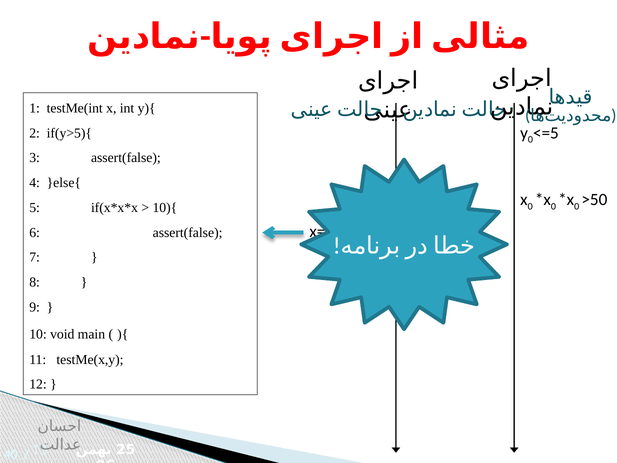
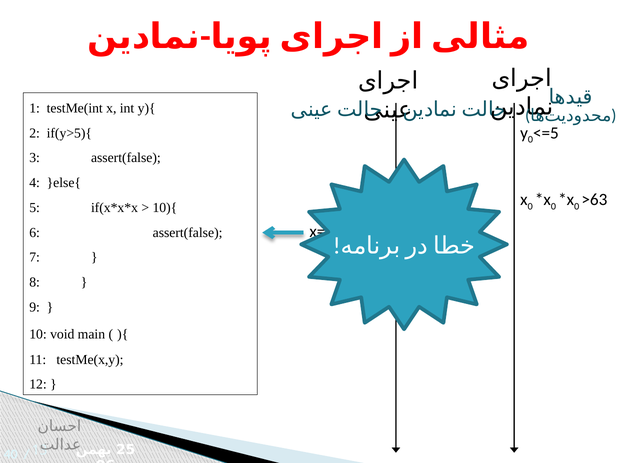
>50: >50 -> >63
